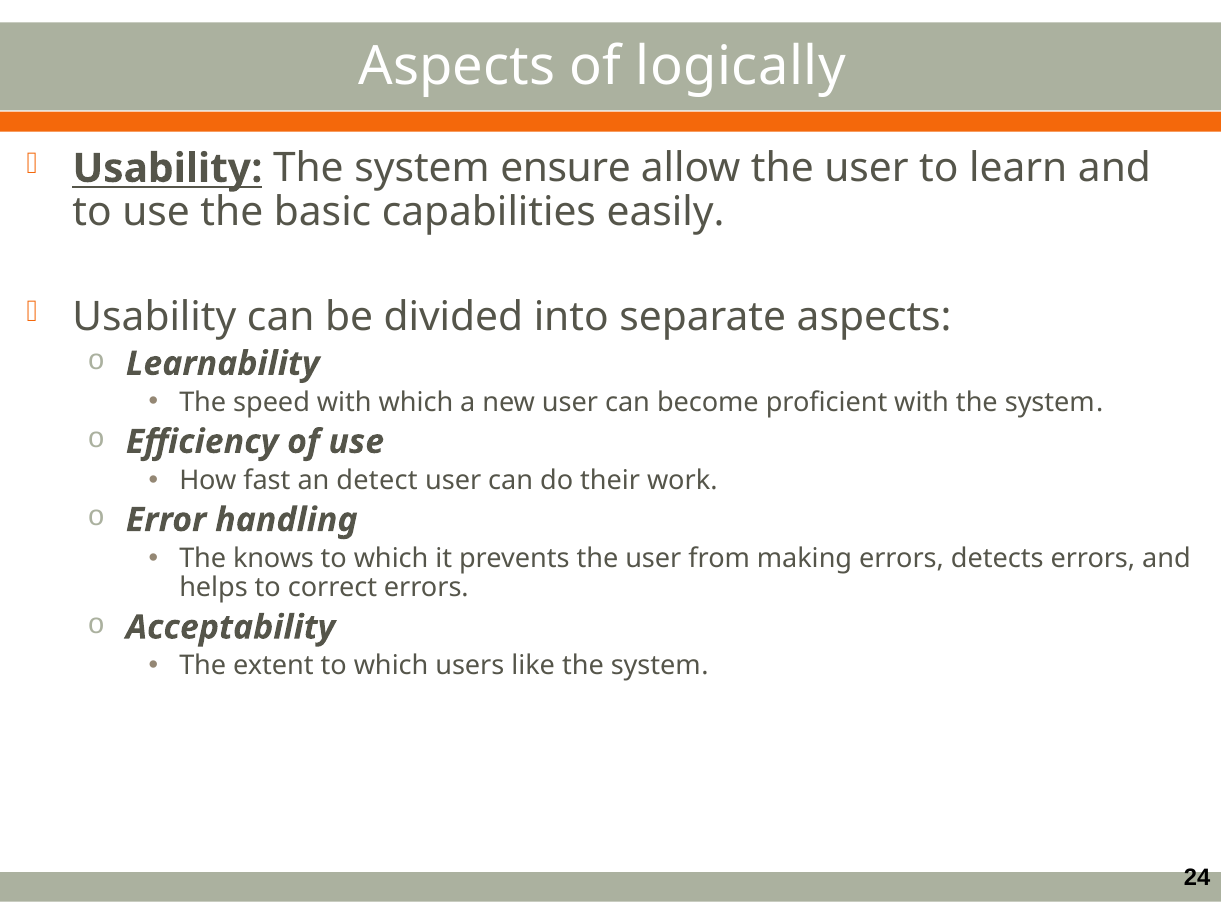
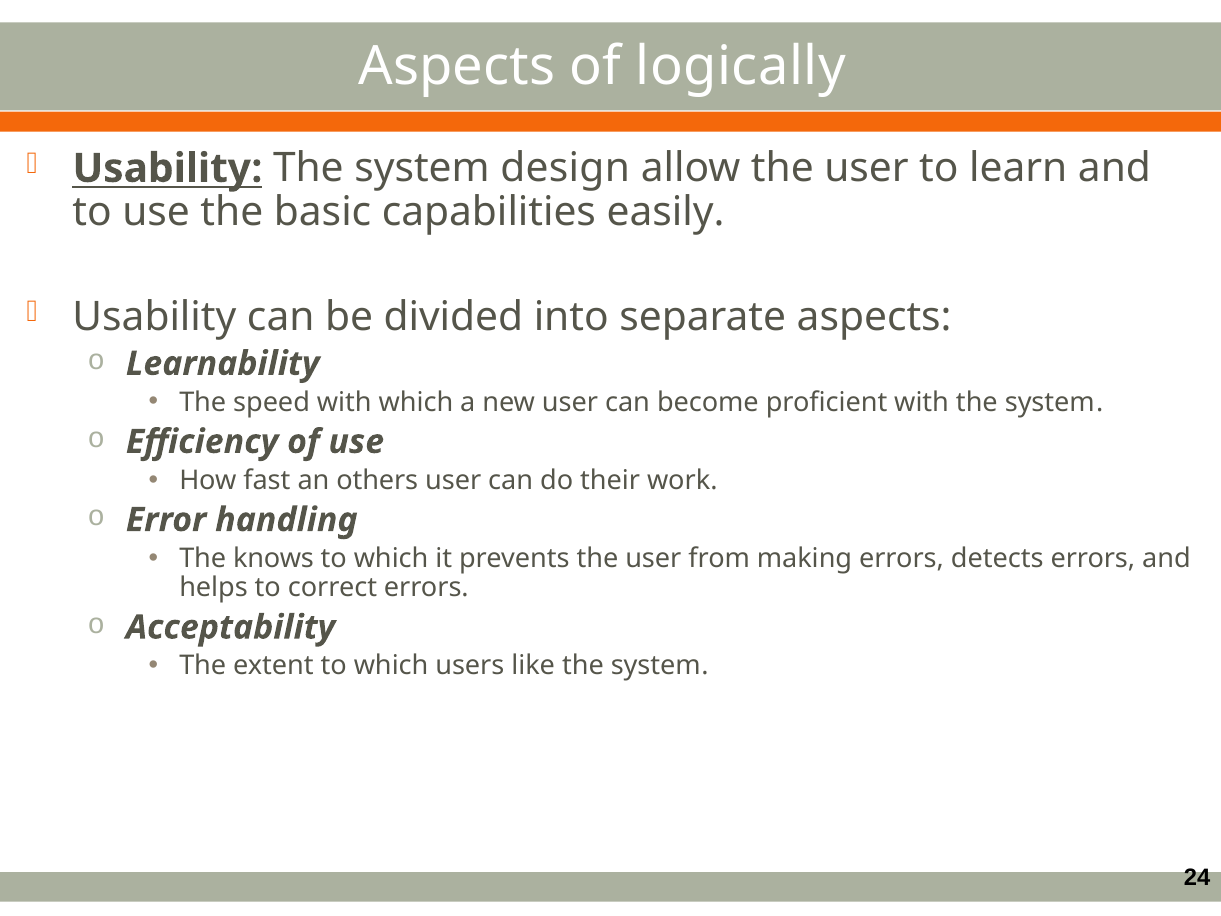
ensure: ensure -> design
detect: detect -> others
